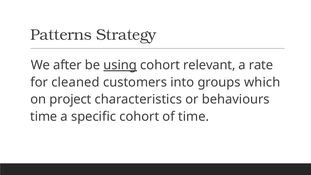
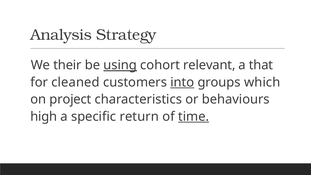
Patterns: Patterns -> Analysis
after: after -> their
rate: rate -> that
into underline: none -> present
time at (44, 116): time -> high
specific cohort: cohort -> return
time at (194, 116) underline: none -> present
